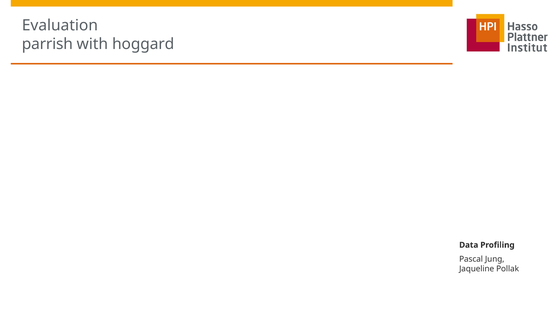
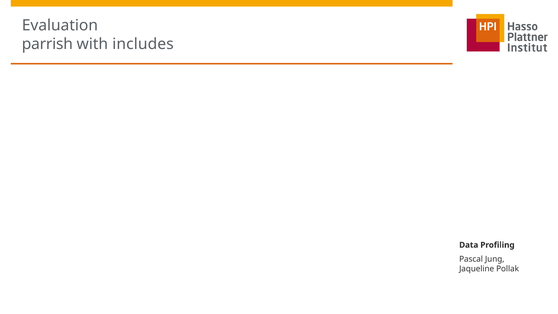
hoggard: hoggard -> includes
